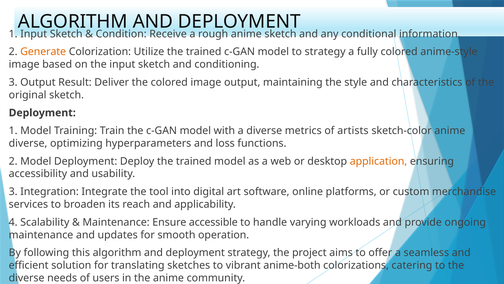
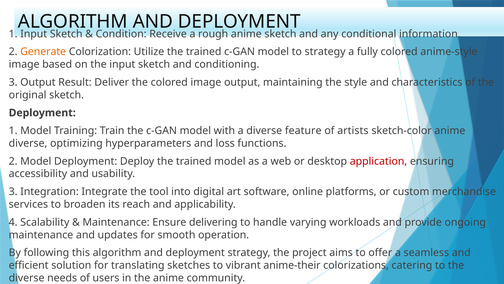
metrics: metrics -> feature
application colour: orange -> red
accessible: accessible -> delivering
anime-both: anime-both -> anime-their
